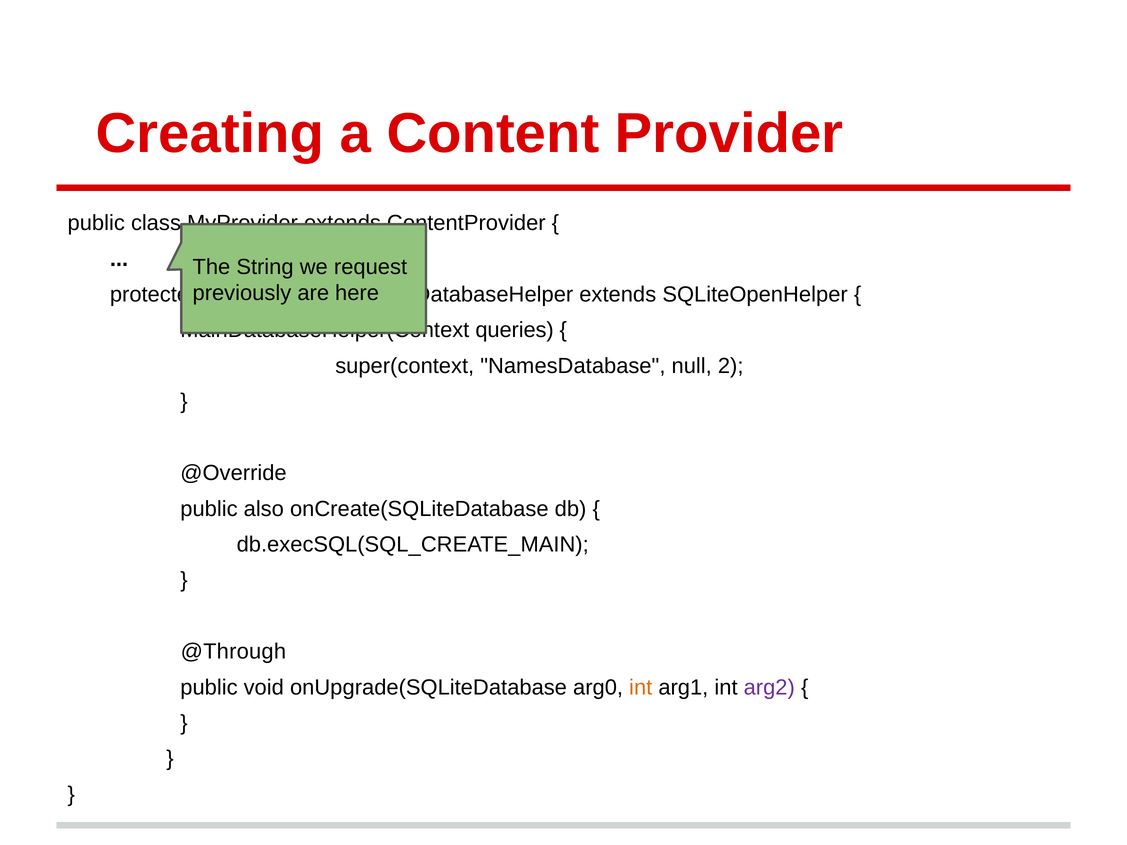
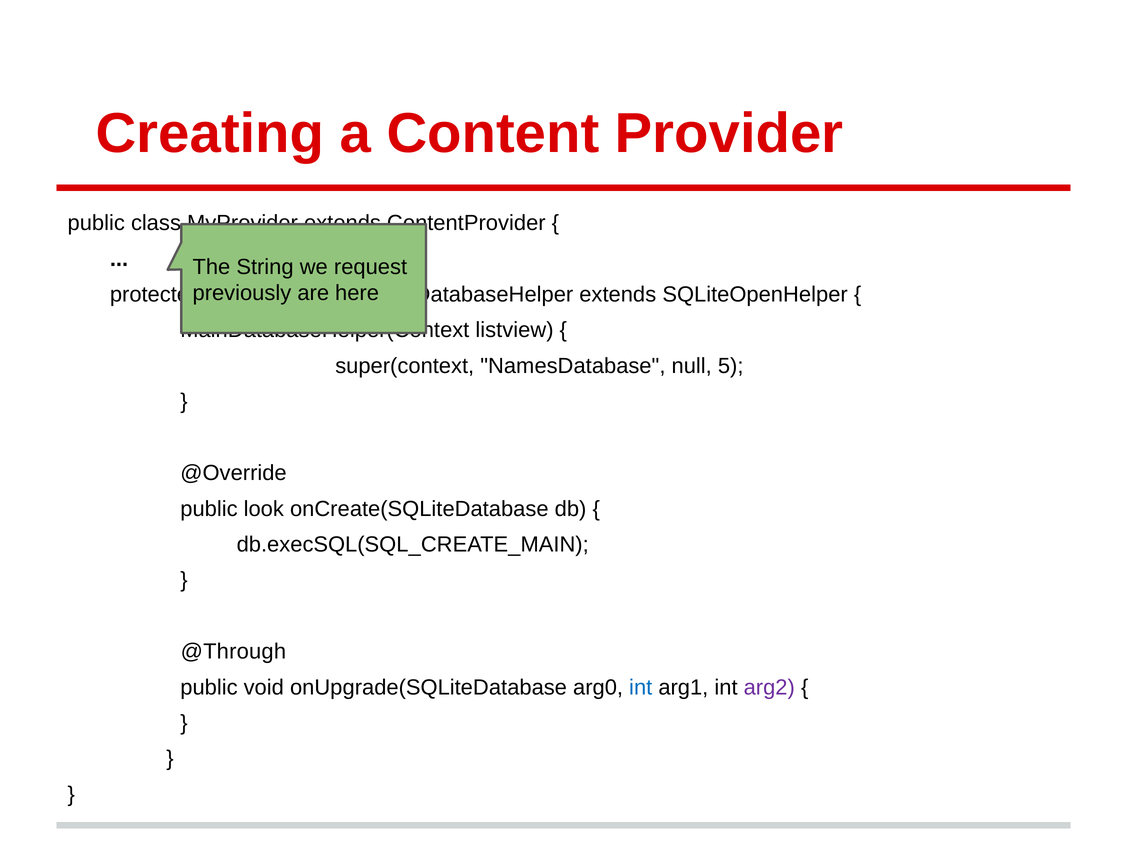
queries: queries -> listview
2: 2 -> 5
also: also -> look
int at (641, 688) colour: orange -> blue
